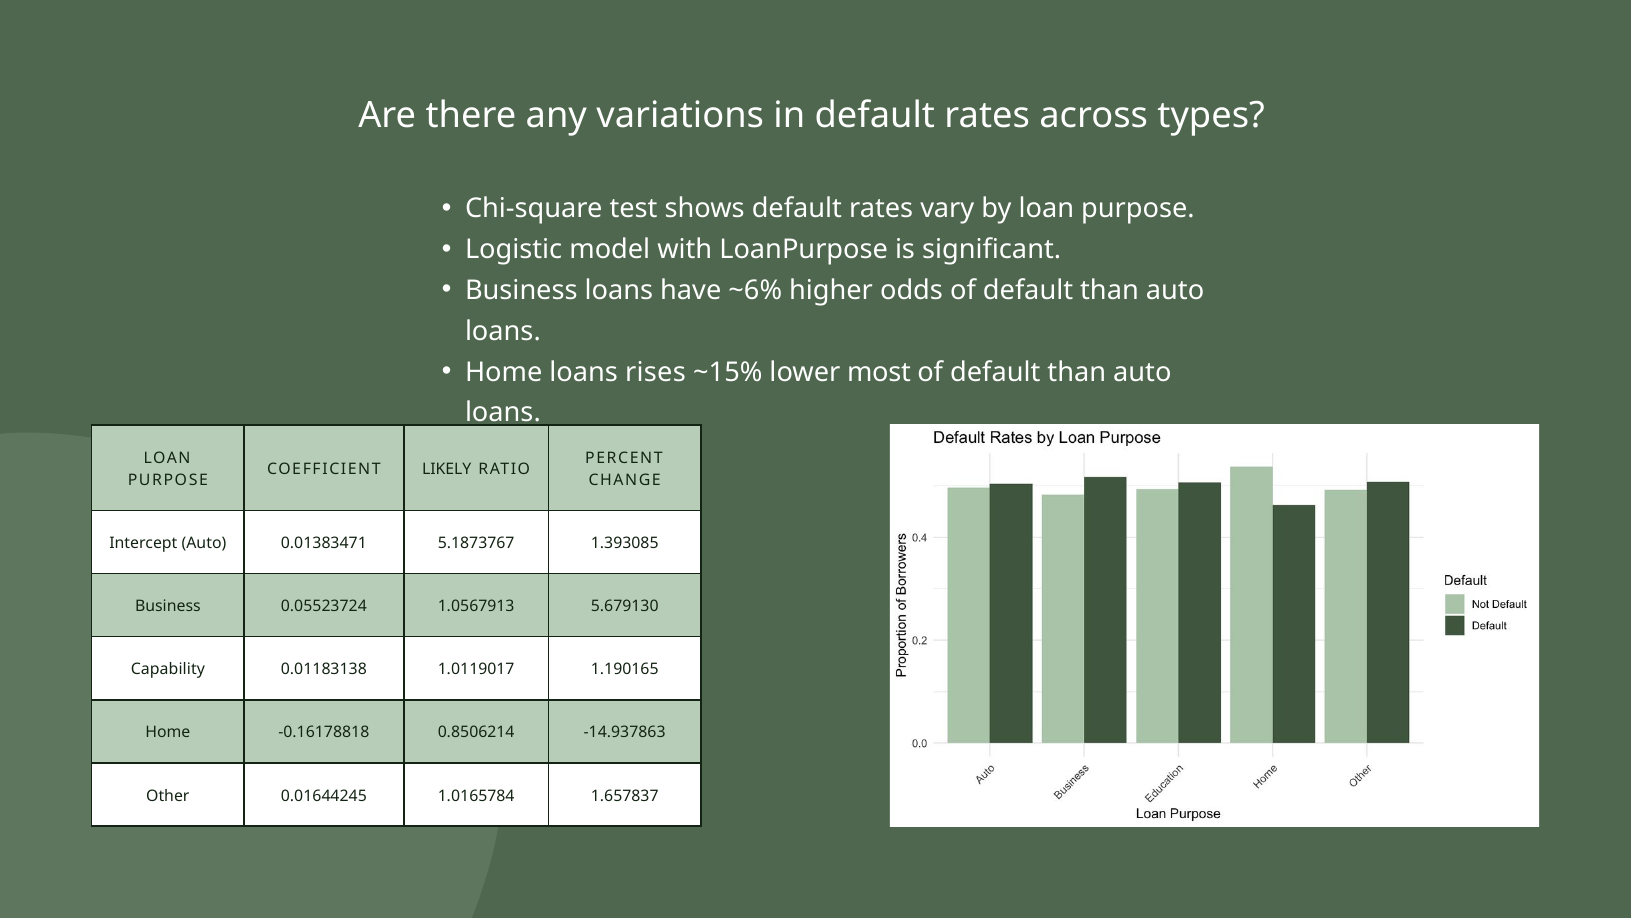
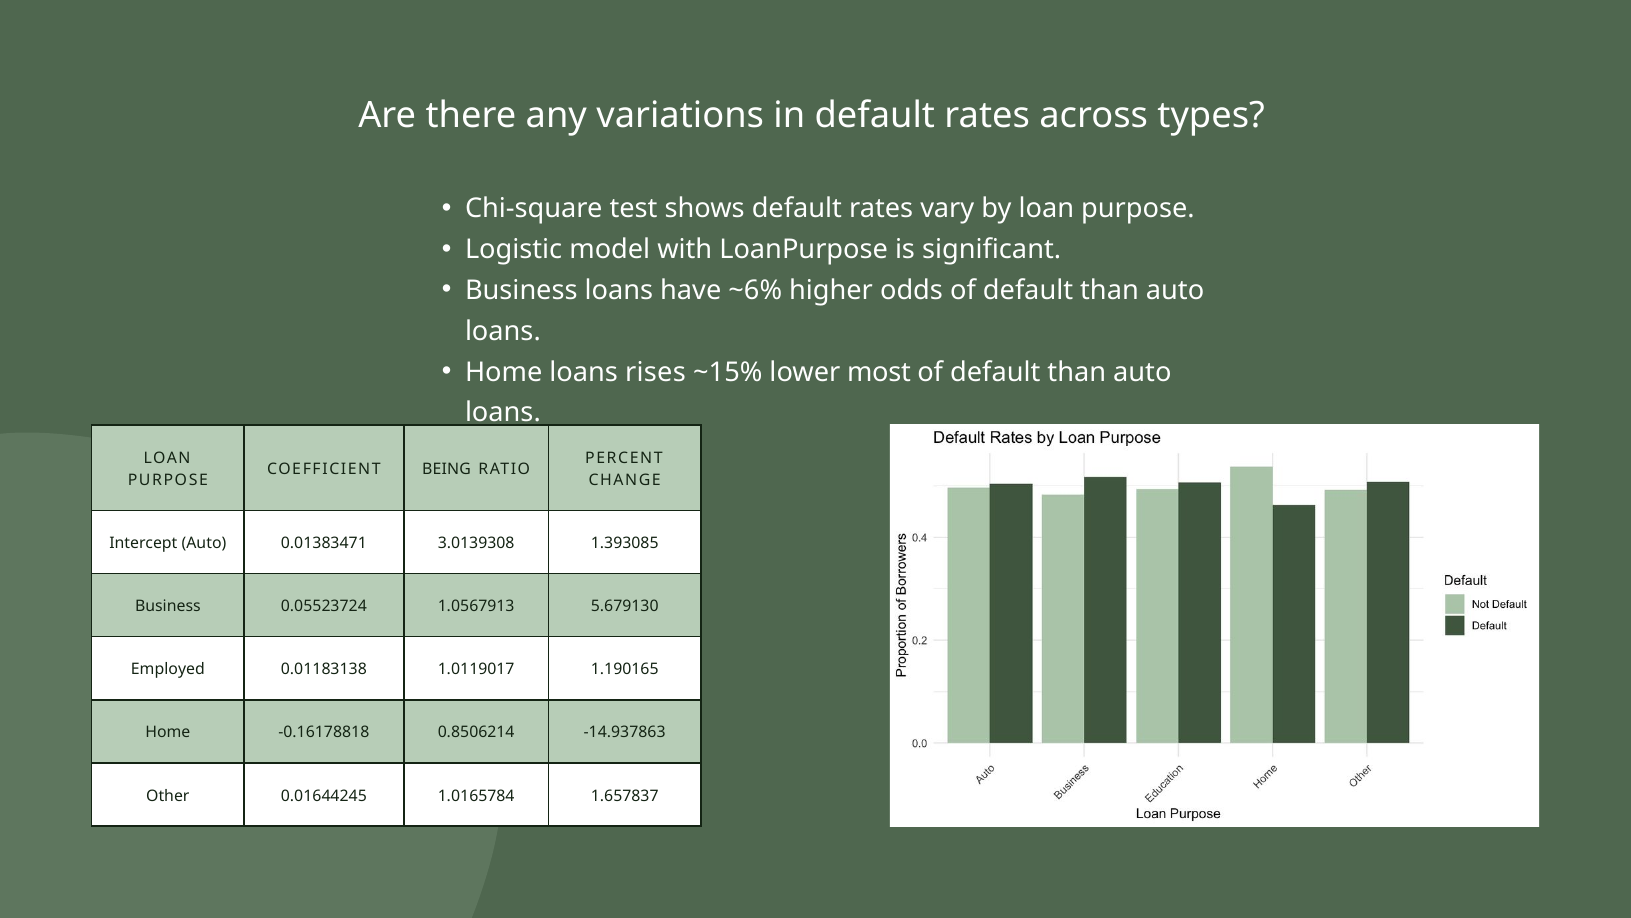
LIKELY: LIKELY -> BEING
5.1873767: 5.1873767 -> 3.0139308
Capability: Capability -> Employed
